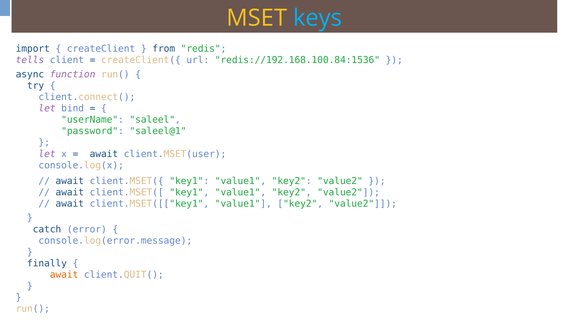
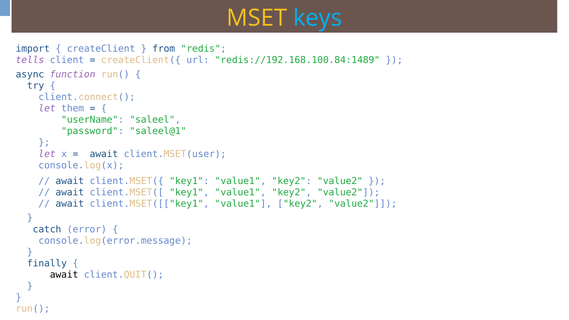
redis://192.168.100.84:1536: redis://192.168.100.84:1536 -> redis://192.168.100.84:1489
bind: bind -> them
await at (64, 275) colour: orange -> black
